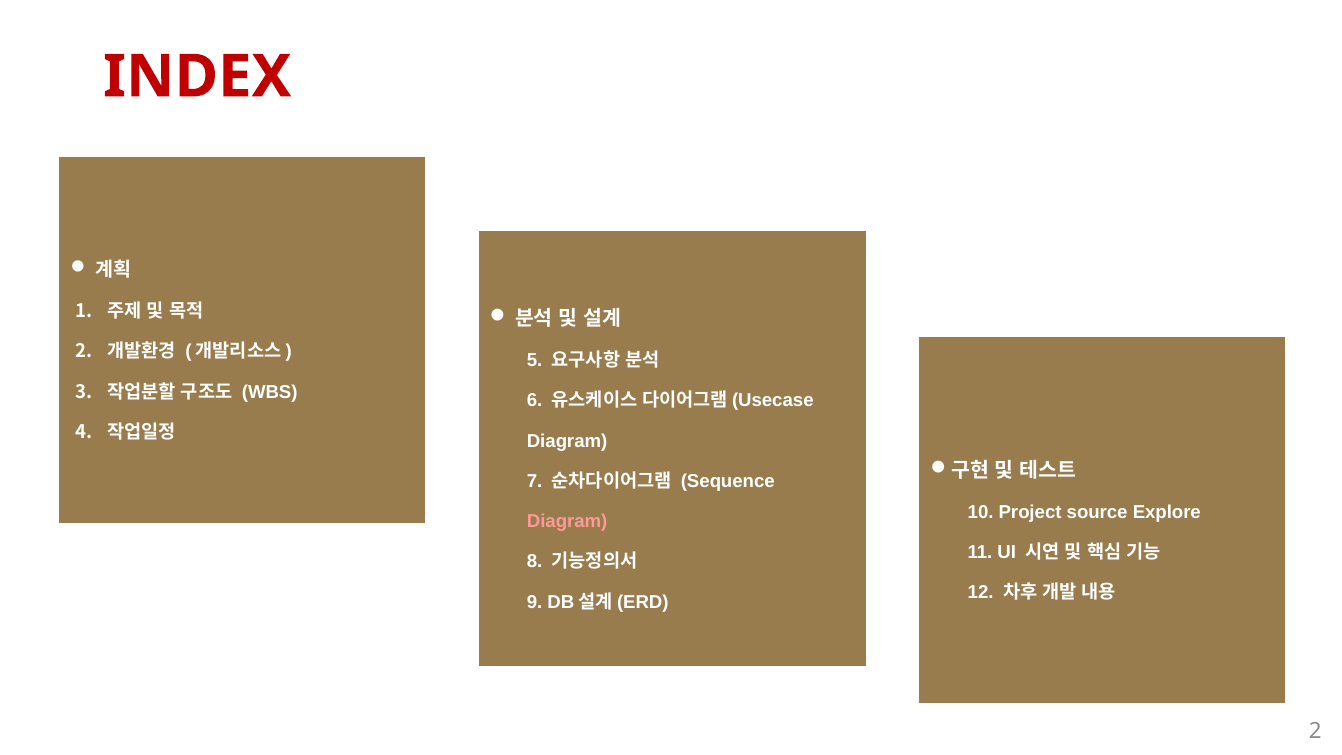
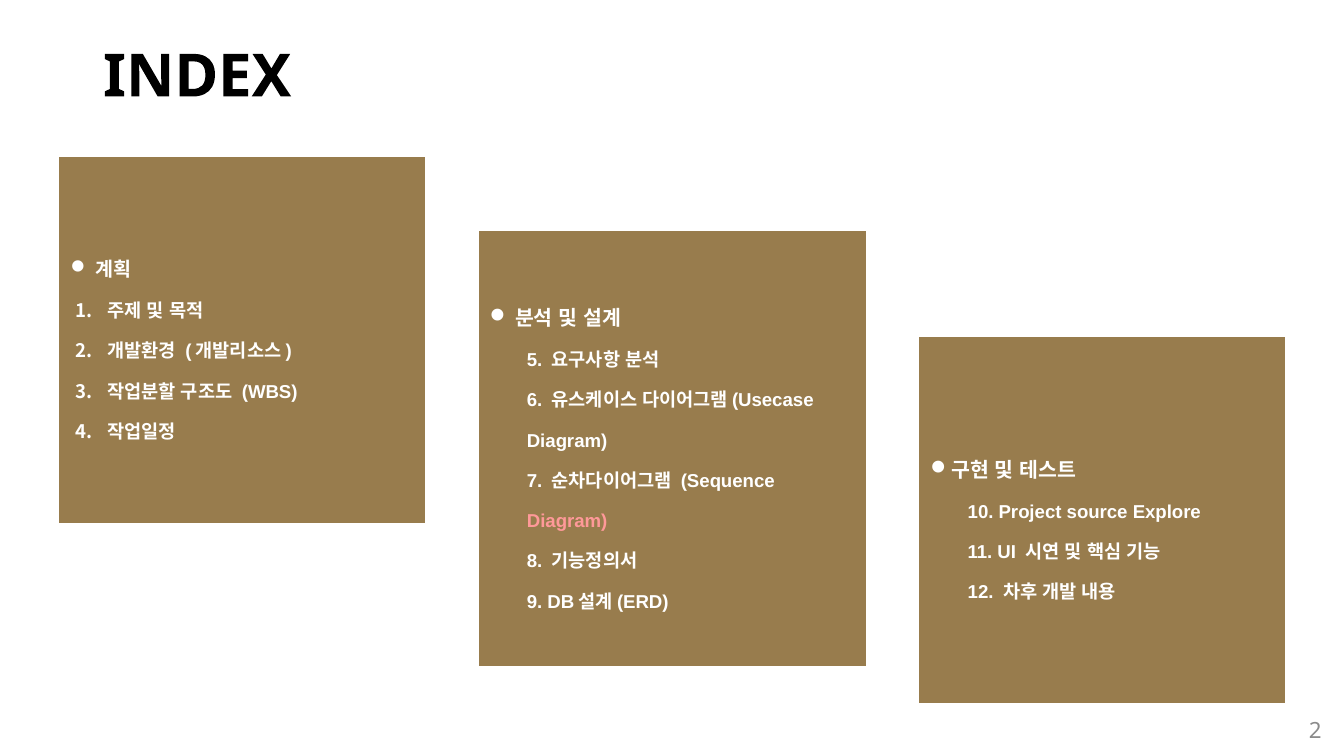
INDEX colour: red -> black
